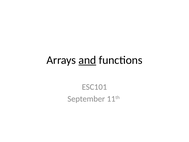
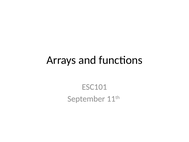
and underline: present -> none
